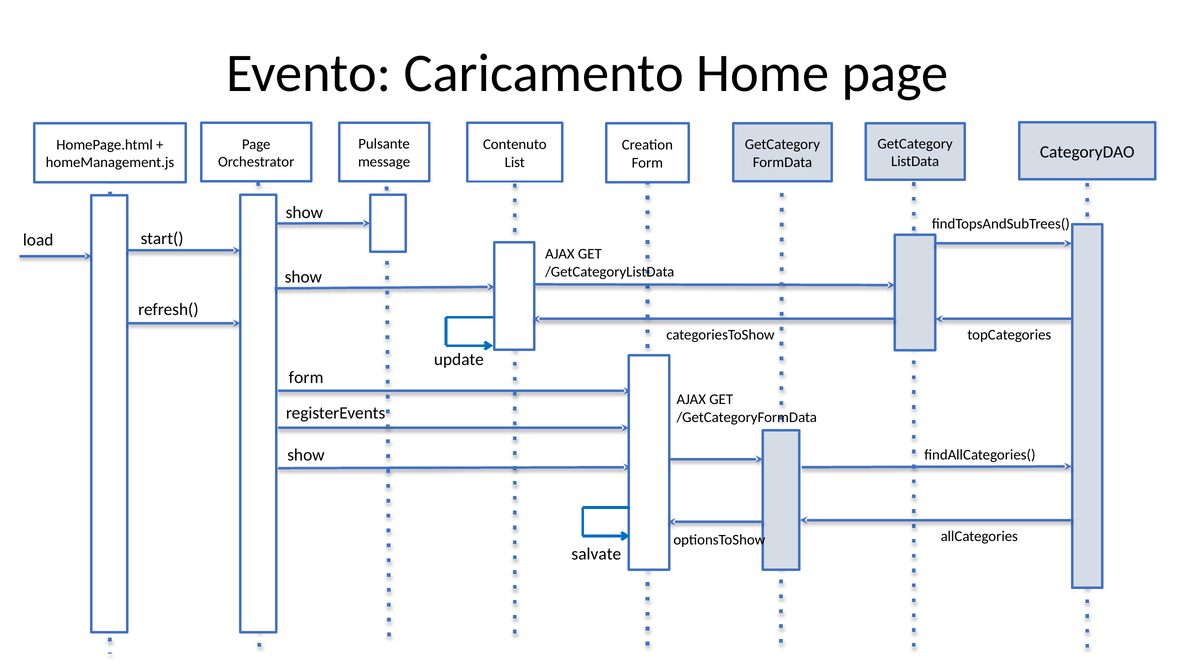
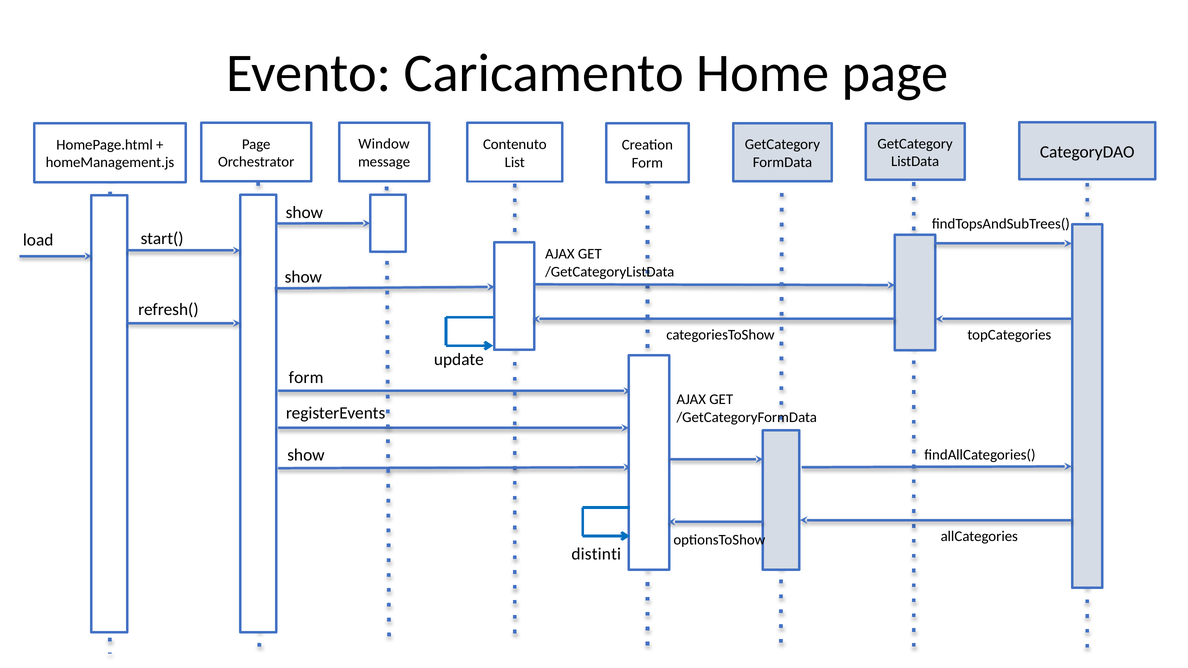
Pulsante: Pulsante -> Window
salvate: salvate -> distinti
